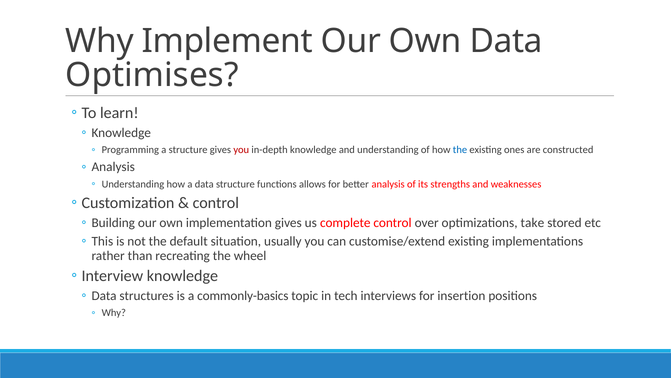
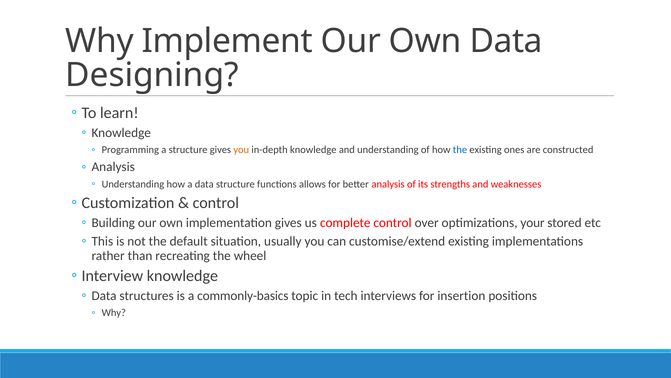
Optimises: Optimises -> Designing
you at (241, 150) colour: red -> orange
take: take -> your
